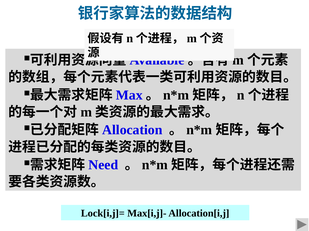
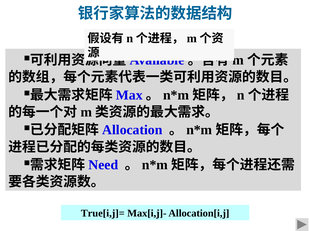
Lock[i,j]=: Lock[i,j]= -> True[i,j]=
